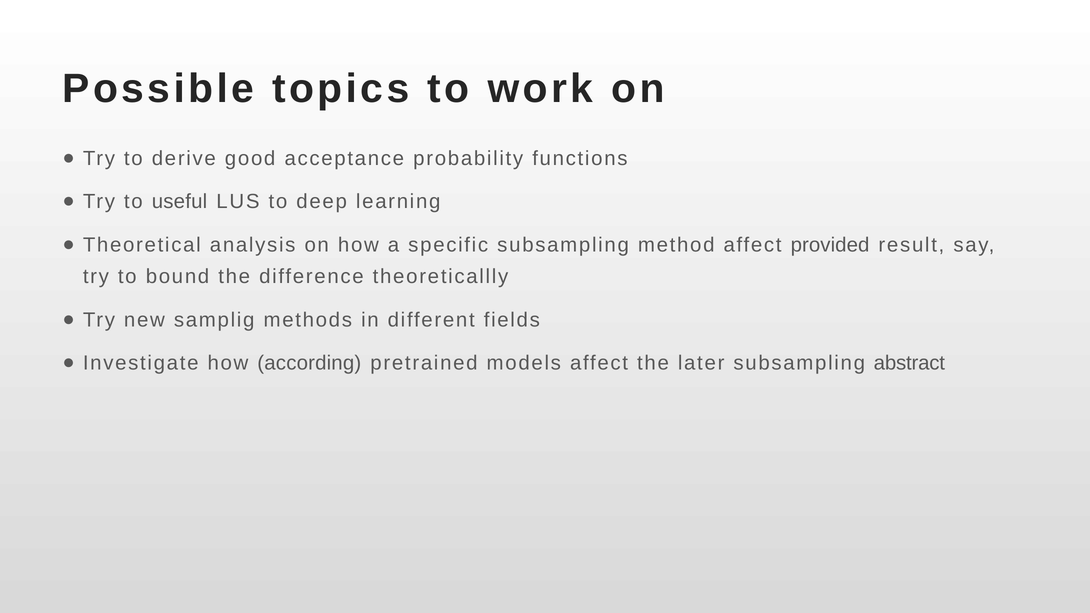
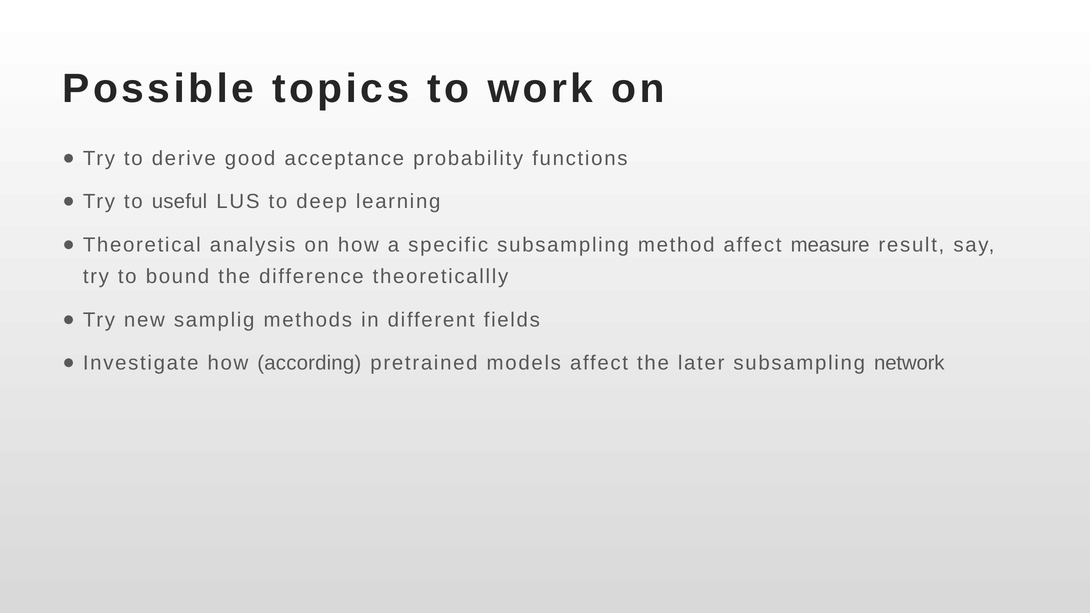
provided: provided -> measure
abstract: abstract -> network
